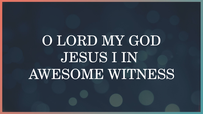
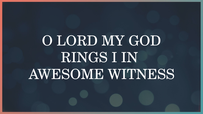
JESUS: JESUS -> RINGS
